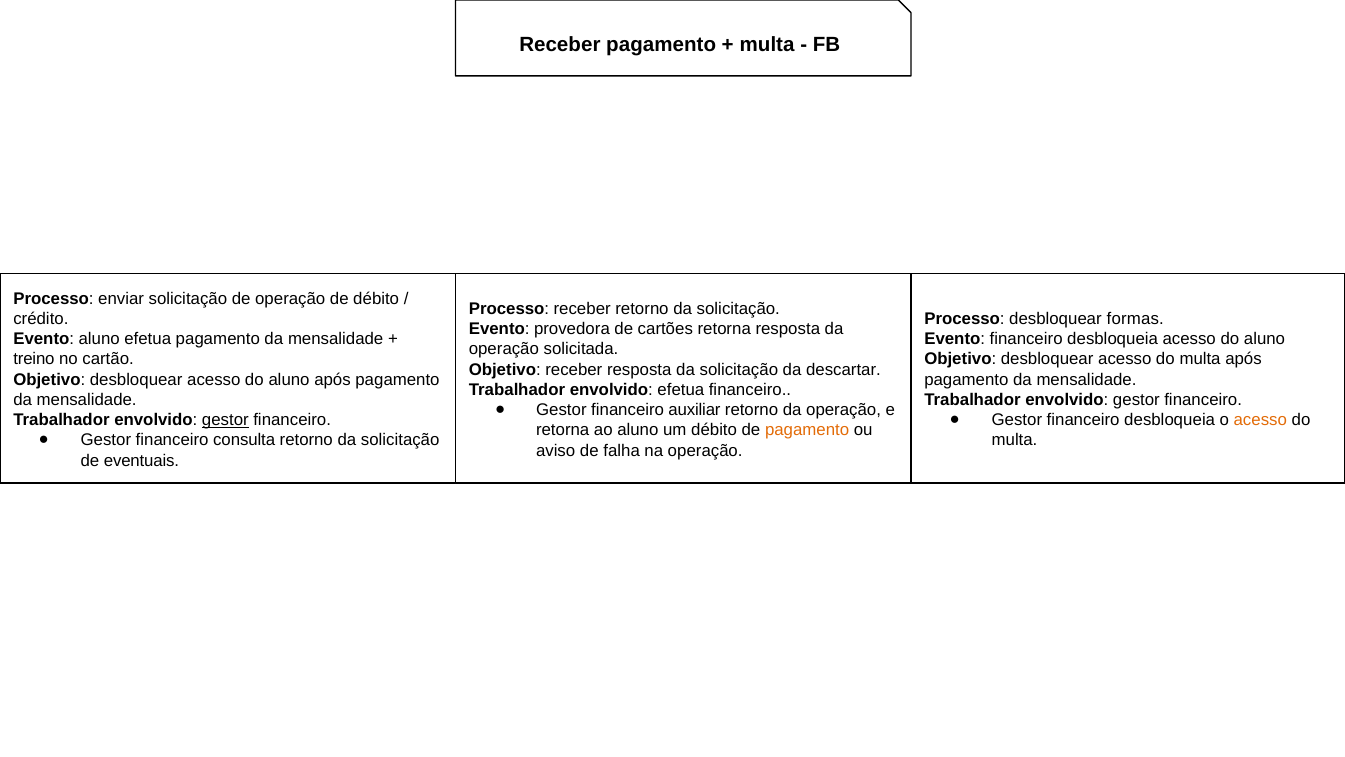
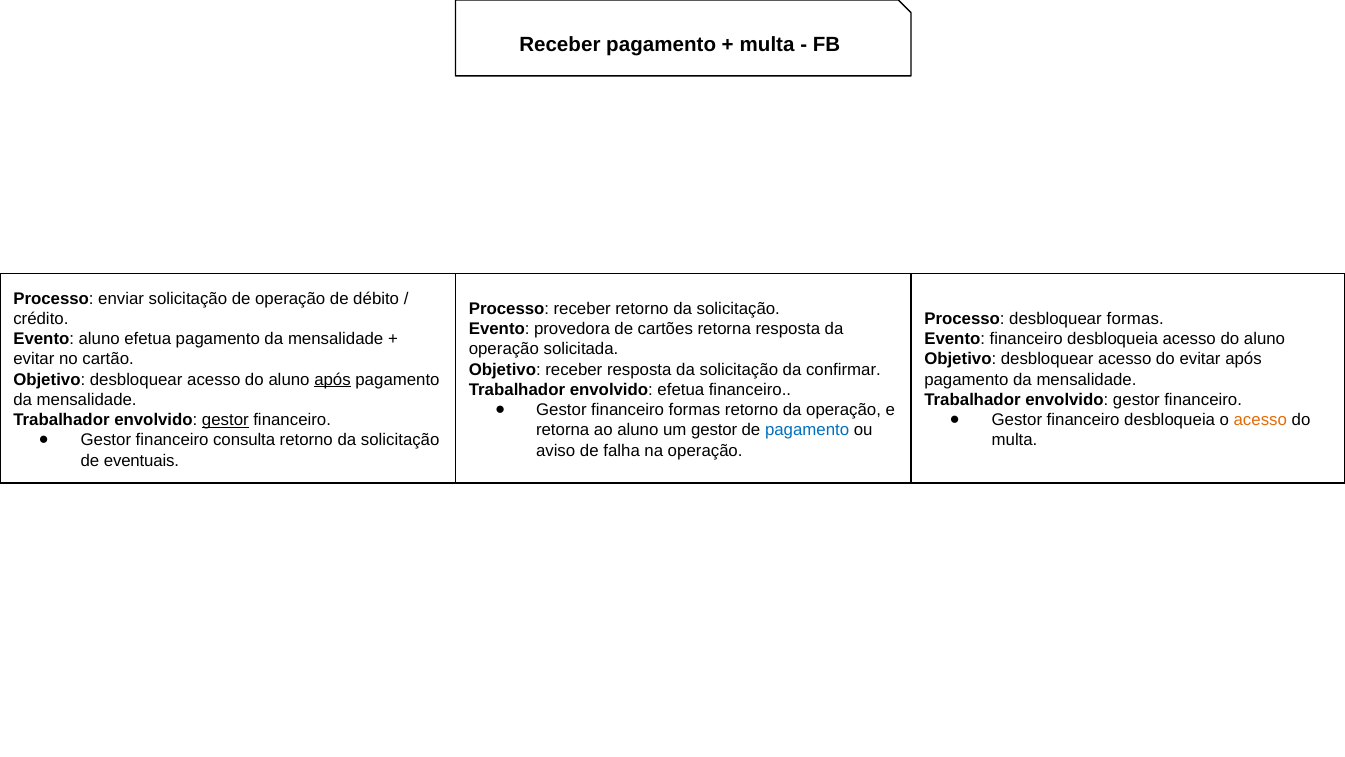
treino at (34, 359): treino -> evitar
desbloquear acesso do multa: multa -> evitar
descartar: descartar -> confirmar
após at (332, 379) underline: none -> present
financeiro auxiliar: auxiliar -> formas
um débito: débito -> gestor
pagamento at (807, 430) colour: orange -> blue
